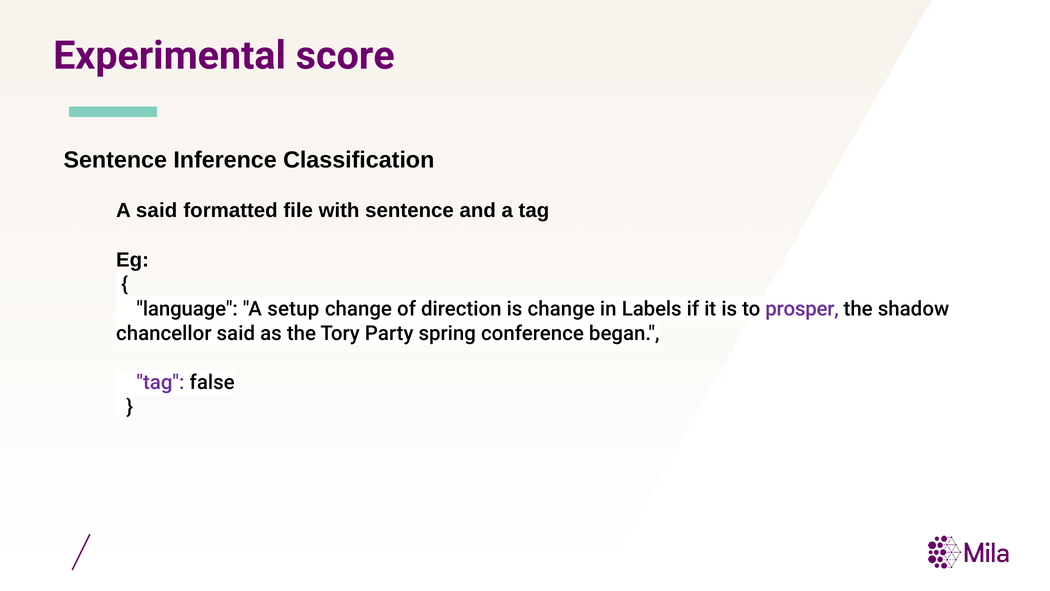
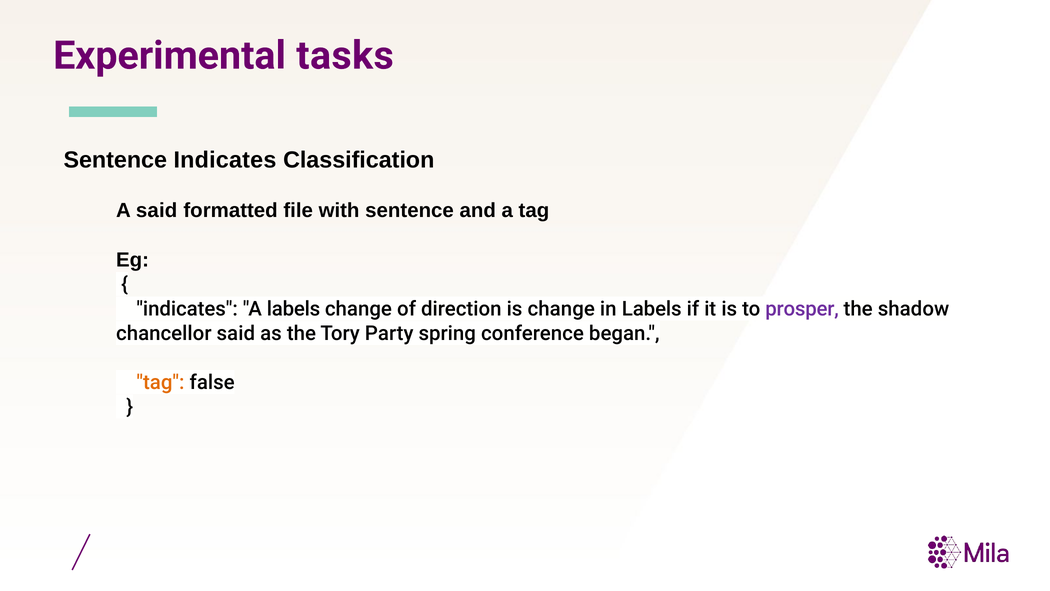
score: score -> tasks
Sentence Inference: Inference -> Indicates
language at (187, 309): language -> indicates
A setup: setup -> labels
tag at (160, 382) colour: purple -> orange
